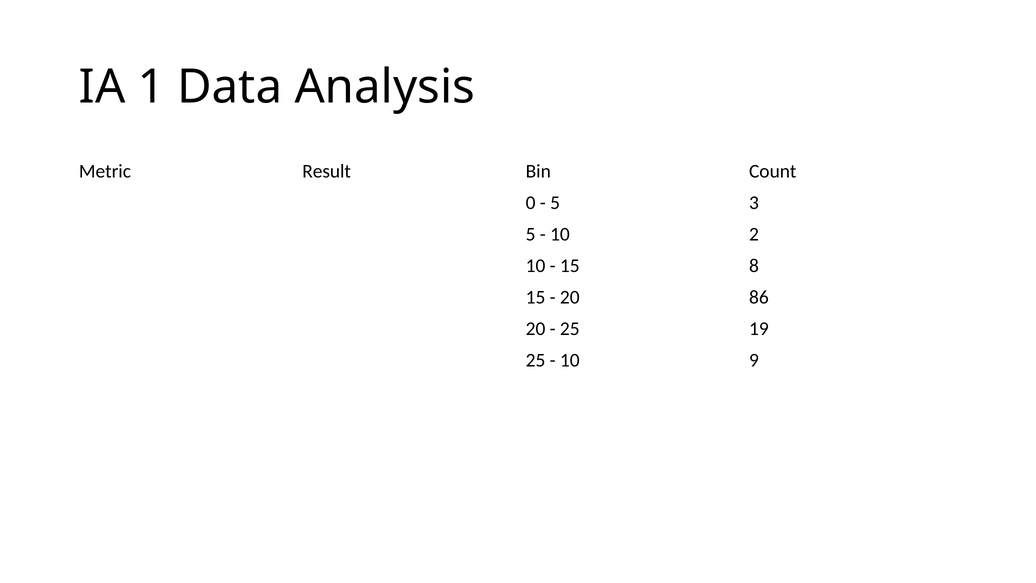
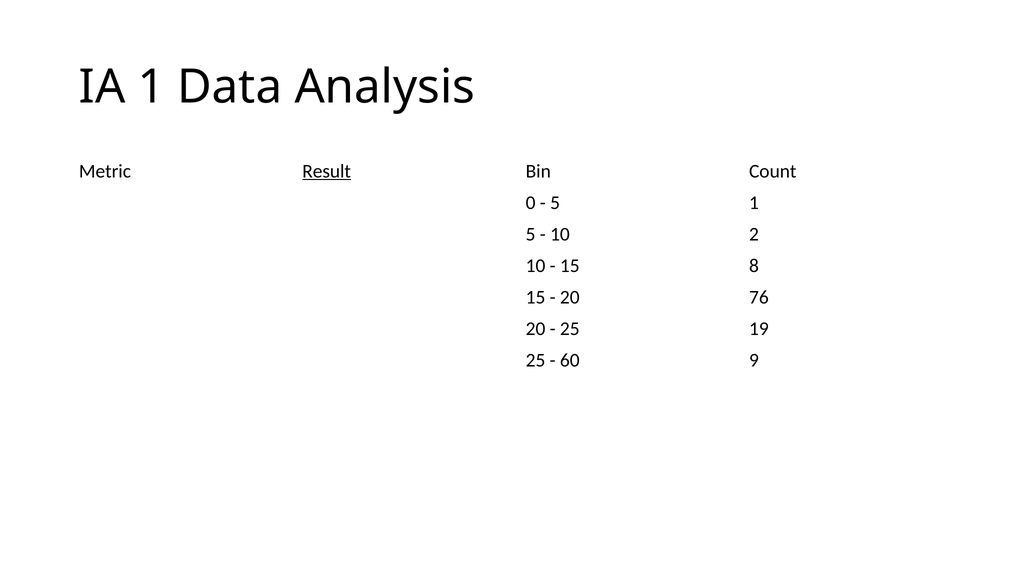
Result underline: none -> present
5 3: 3 -> 1
86: 86 -> 76
10 at (570, 360): 10 -> 60
